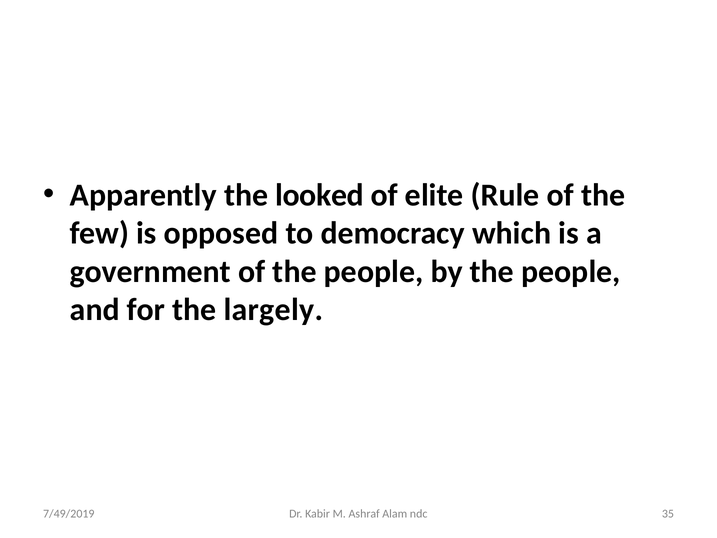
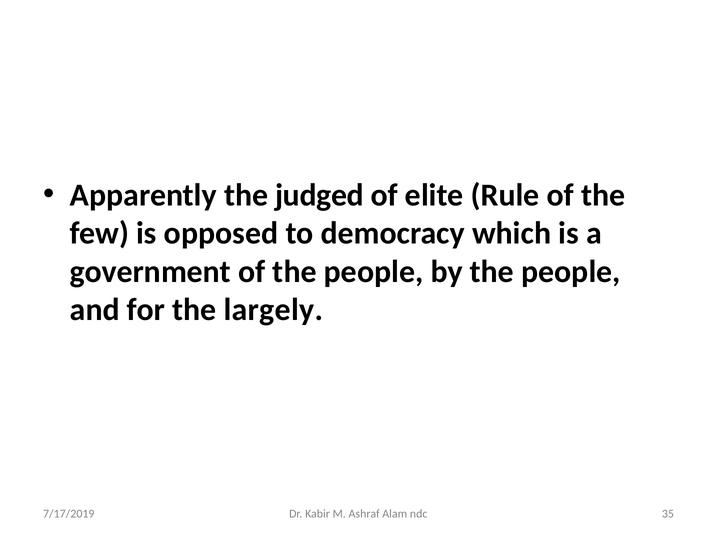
looked: looked -> judged
7/49/2019: 7/49/2019 -> 7/17/2019
